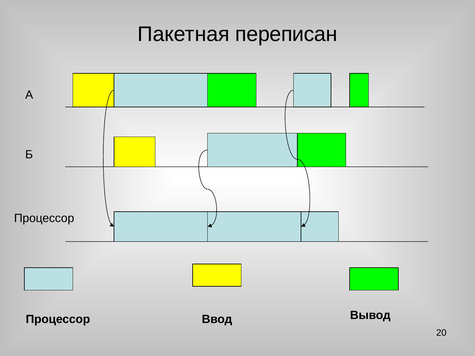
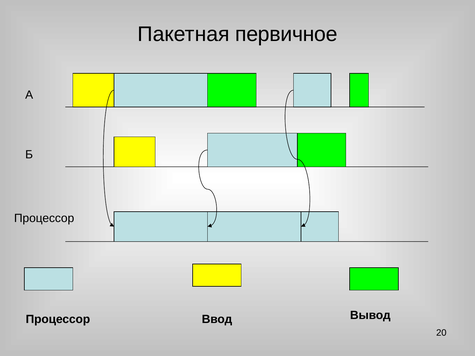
переписан: переписан -> первичное
